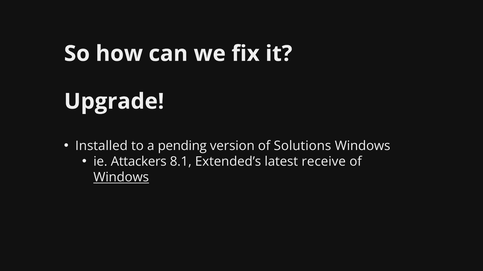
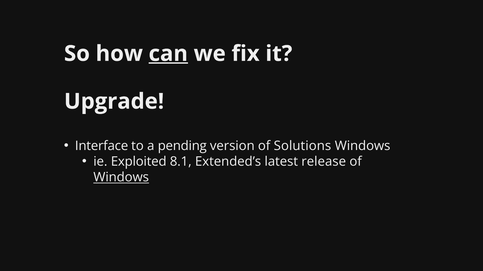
can underline: none -> present
Installed: Installed -> Interface
Attackers: Attackers -> Exploited
receive: receive -> release
